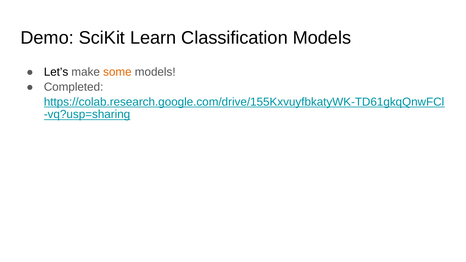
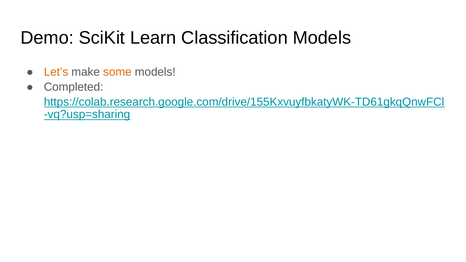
Let’s colour: black -> orange
